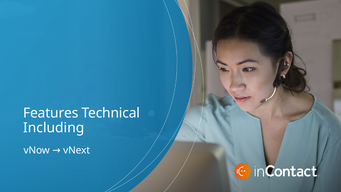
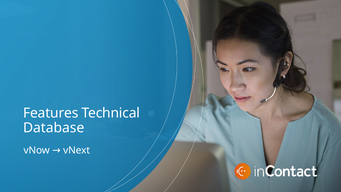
Including: Including -> Database
